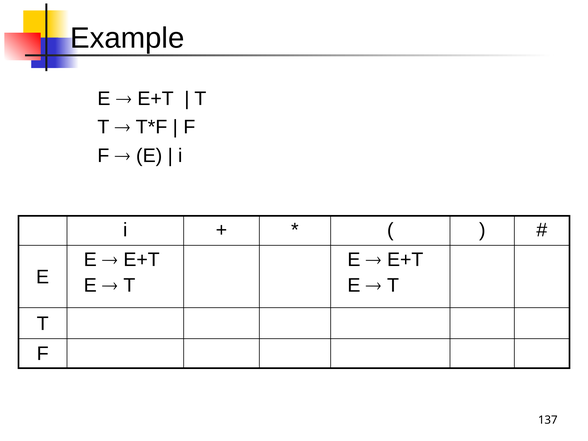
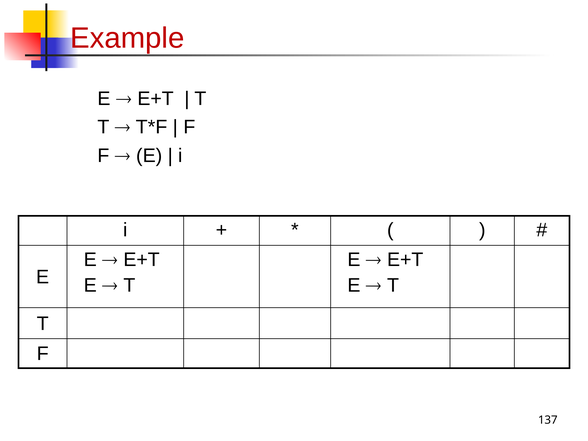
Example colour: black -> red
